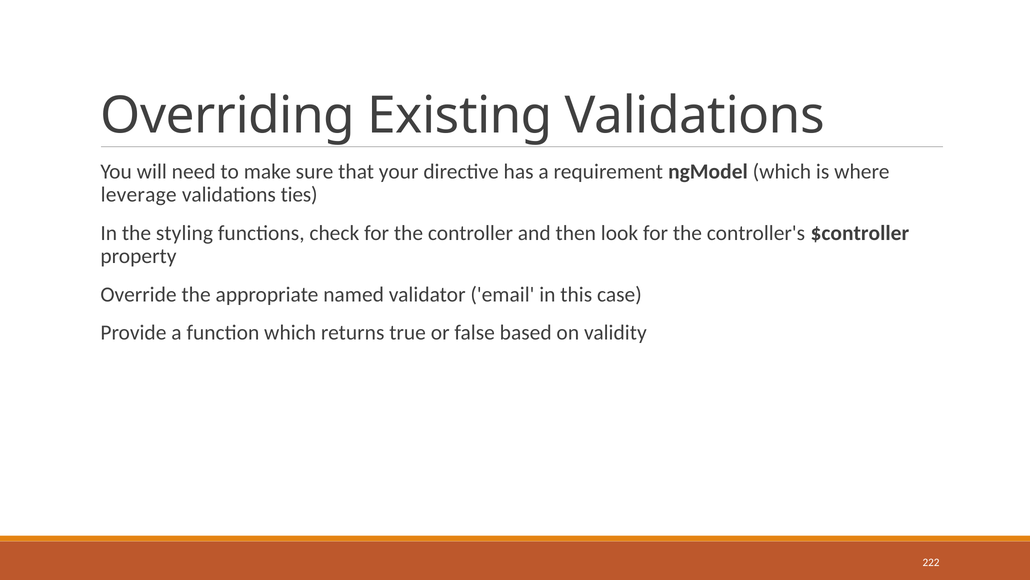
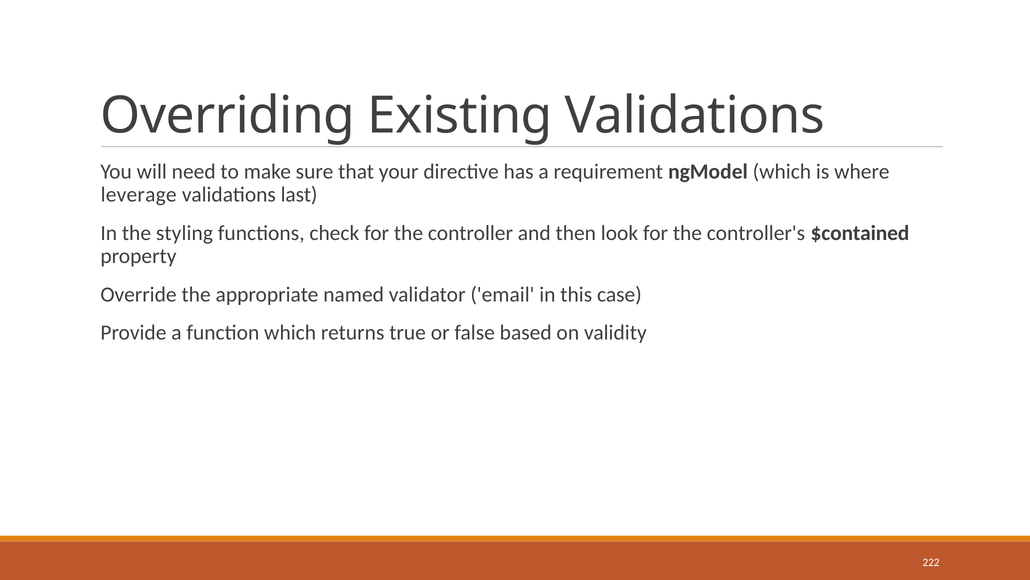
ties: ties -> last
$controller: $controller -> $contained
